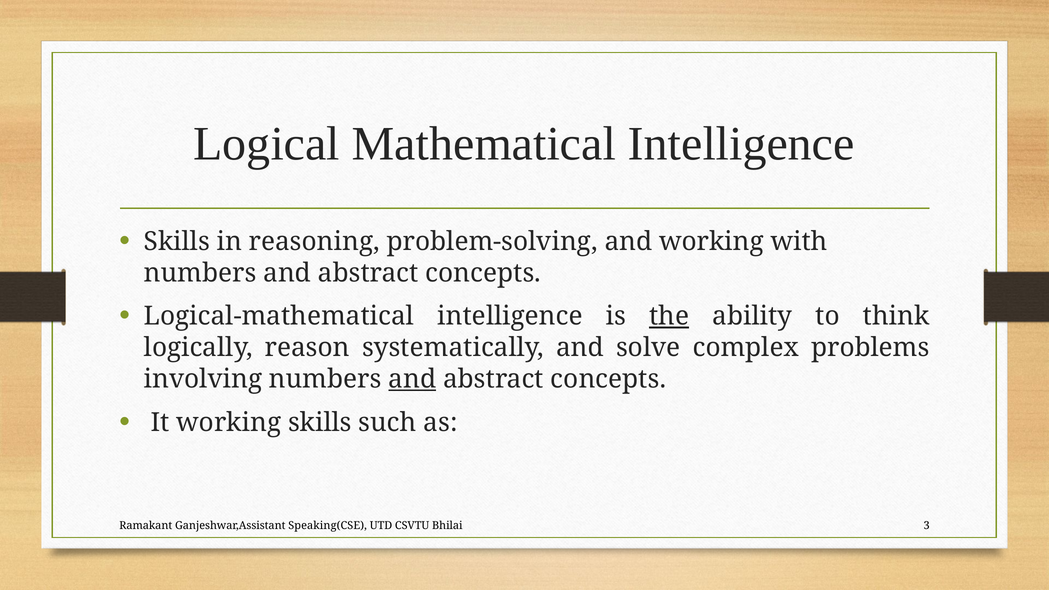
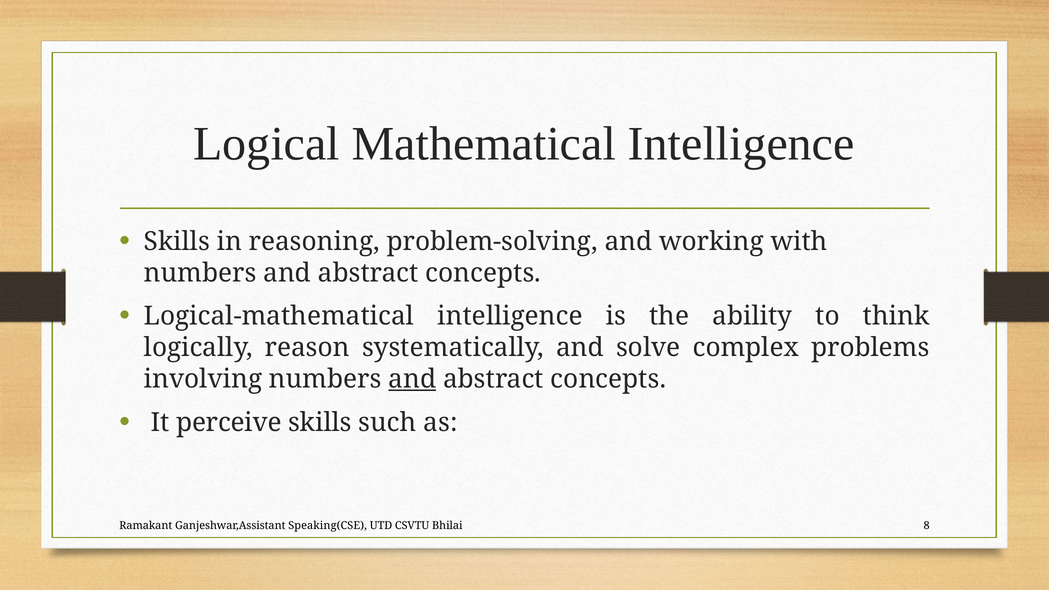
the underline: present -> none
It working: working -> perceive
3: 3 -> 8
